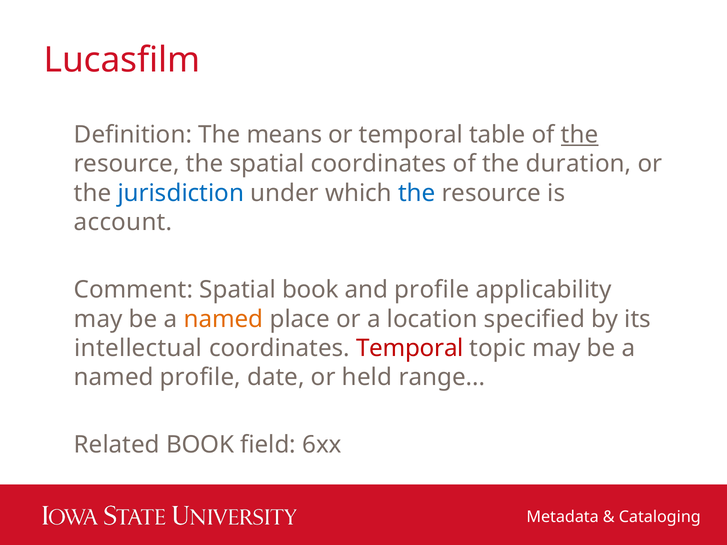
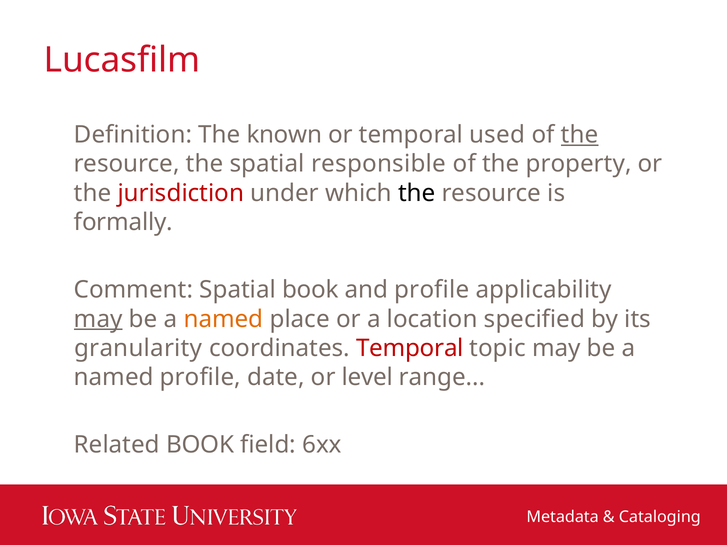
means: means -> known
table: table -> used
spatial coordinates: coordinates -> responsible
duration: duration -> property
jurisdiction colour: blue -> red
the at (417, 193) colour: blue -> black
account: account -> formally
may at (98, 319) underline: none -> present
intellectual: intellectual -> granularity
held: held -> level
